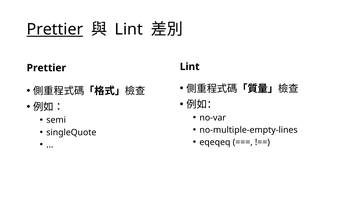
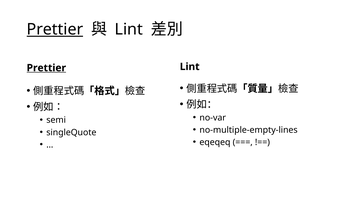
Prettier at (46, 68) underline: none -> present
